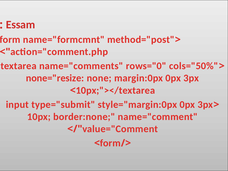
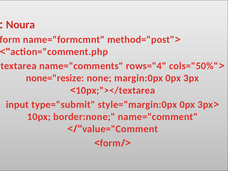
Essam: Essam -> Noura
rows="0: rows="0 -> rows="4
